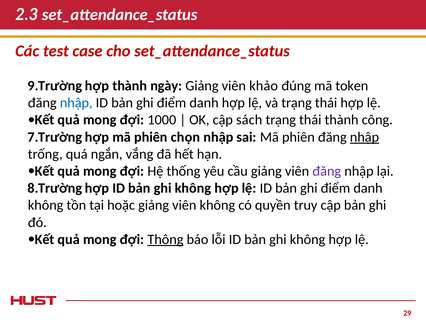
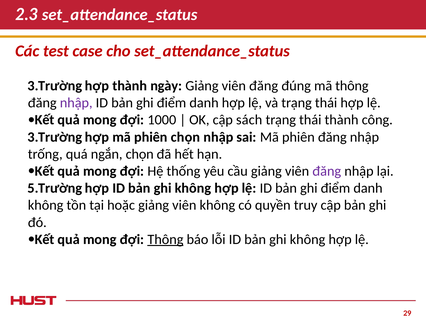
9.Trường at (55, 86): 9.Trường -> 3.Trường
khảo at (264, 86): khảo -> đăng
mã token: token -> thông
nhập at (76, 103) colour: blue -> purple
7.Trường at (55, 137): 7.Trường -> 3.Trường
nhập at (364, 137) underline: present -> none
ngắn vắng: vắng -> chọn
8.Trường: 8.Trường -> 5.Trường
